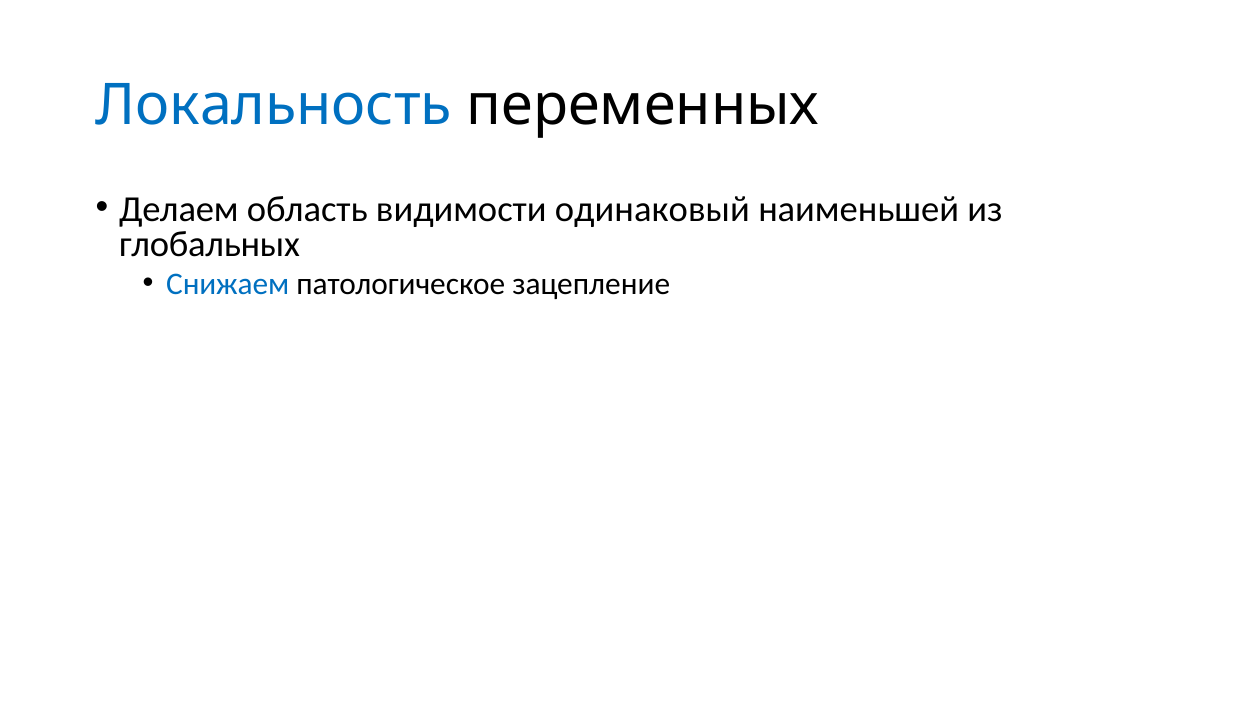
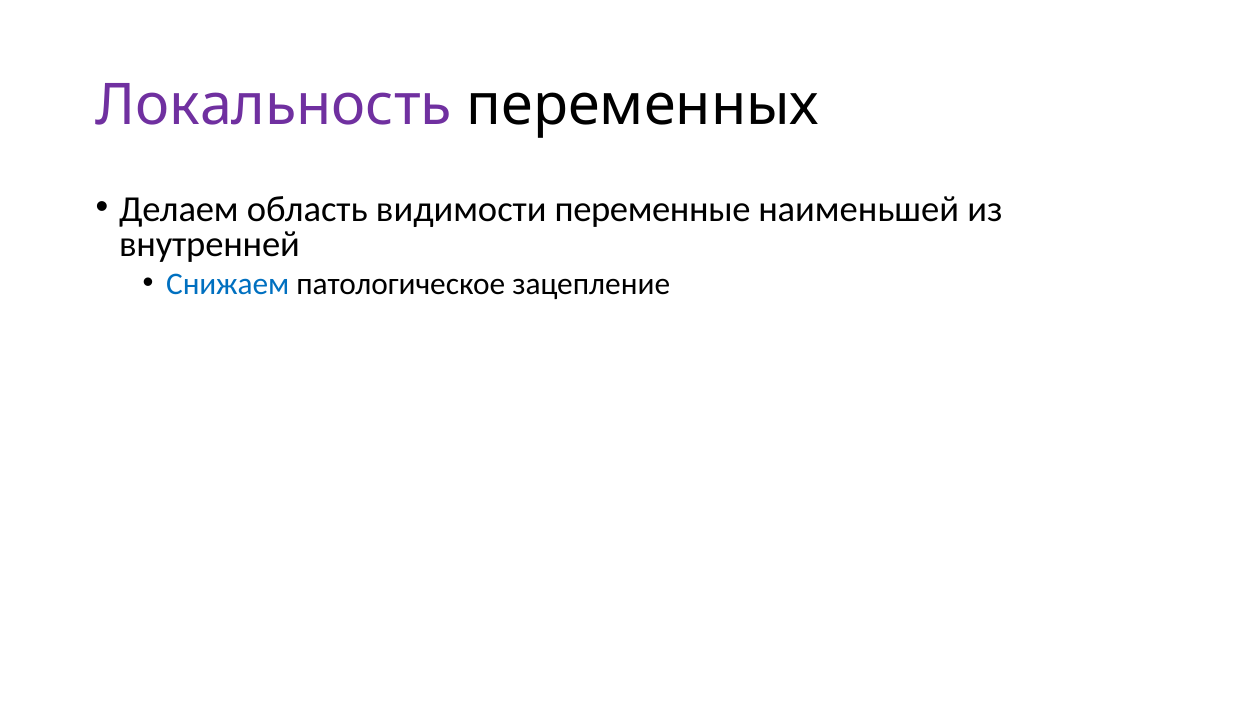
Локальность colour: blue -> purple
видимости одинаковый: одинаковый -> переменные
глобальных: глобальных -> внутренней
